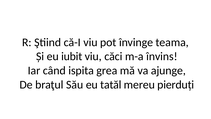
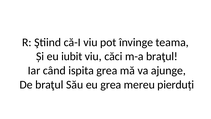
m-a învins: învins -> braţul
eu tatăl: tatăl -> grea
